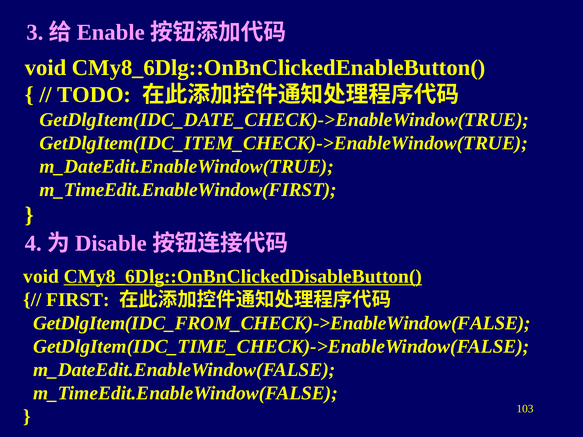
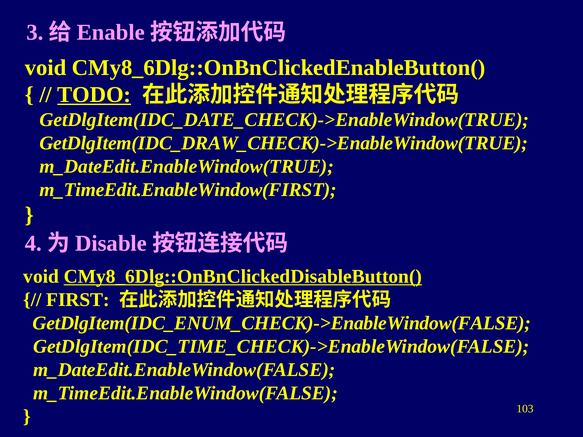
TODO underline: none -> present
GetDlgItem(IDC_ITEM_CHECK)->EnableWindow(TRUE: GetDlgItem(IDC_ITEM_CHECK)->EnableWindow(TRUE -> GetDlgItem(IDC_DRAW_CHECK)->EnableWindow(TRUE
GetDlgItem(IDC_FROM_CHECK)->EnableWindow(FALSE: GetDlgItem(IDC_FROM_CHECK)->EnableWindow(FALSE -> GetDlgItem(IDC_ENUM_CHECK)->EnableWindow(FALSE
